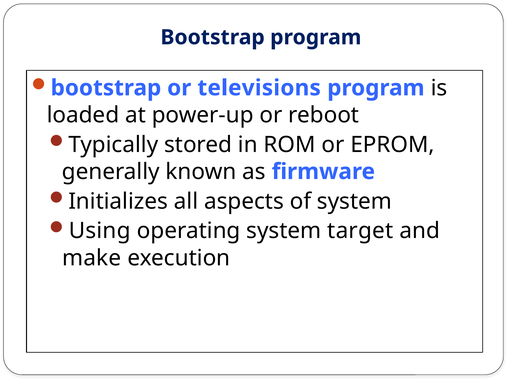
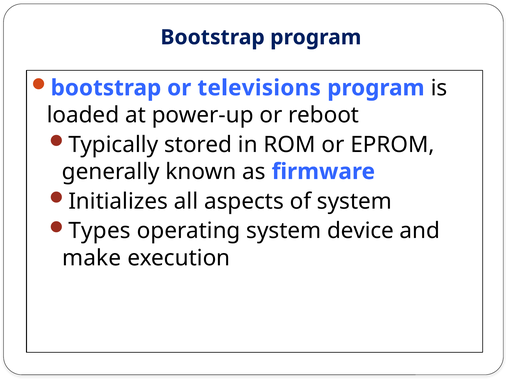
Using: Using -> Types
target: target -> device
